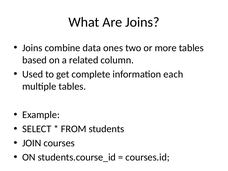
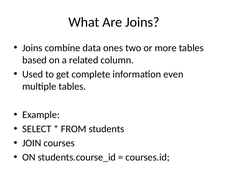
each: each -> even
